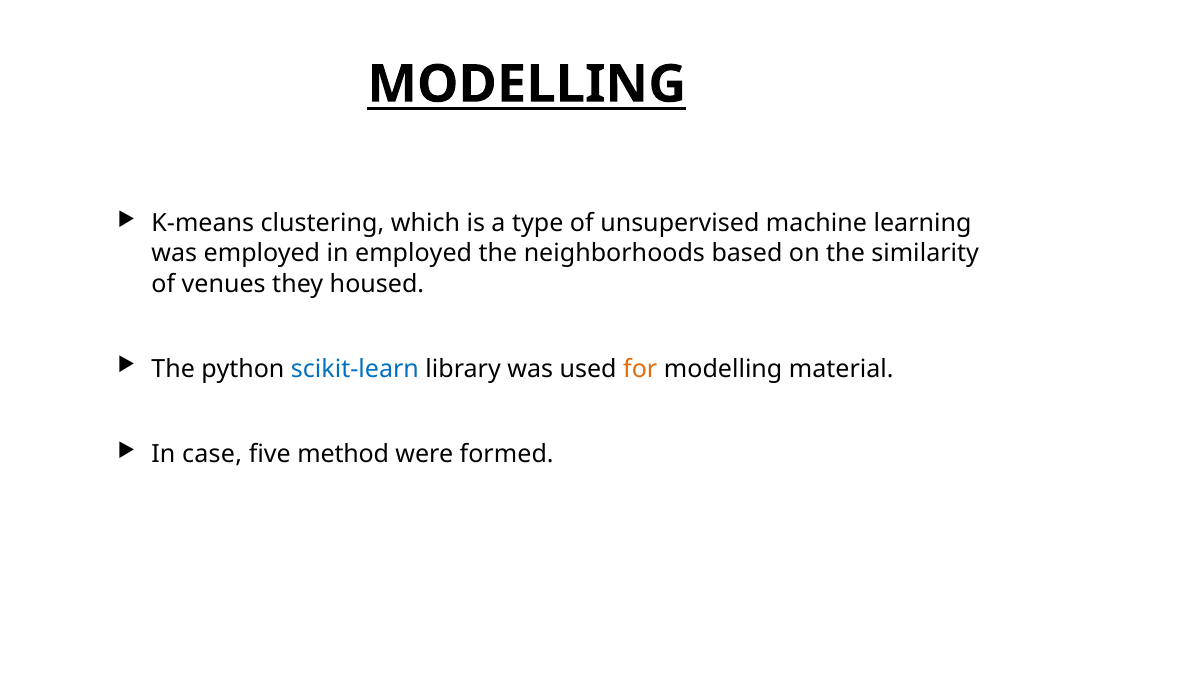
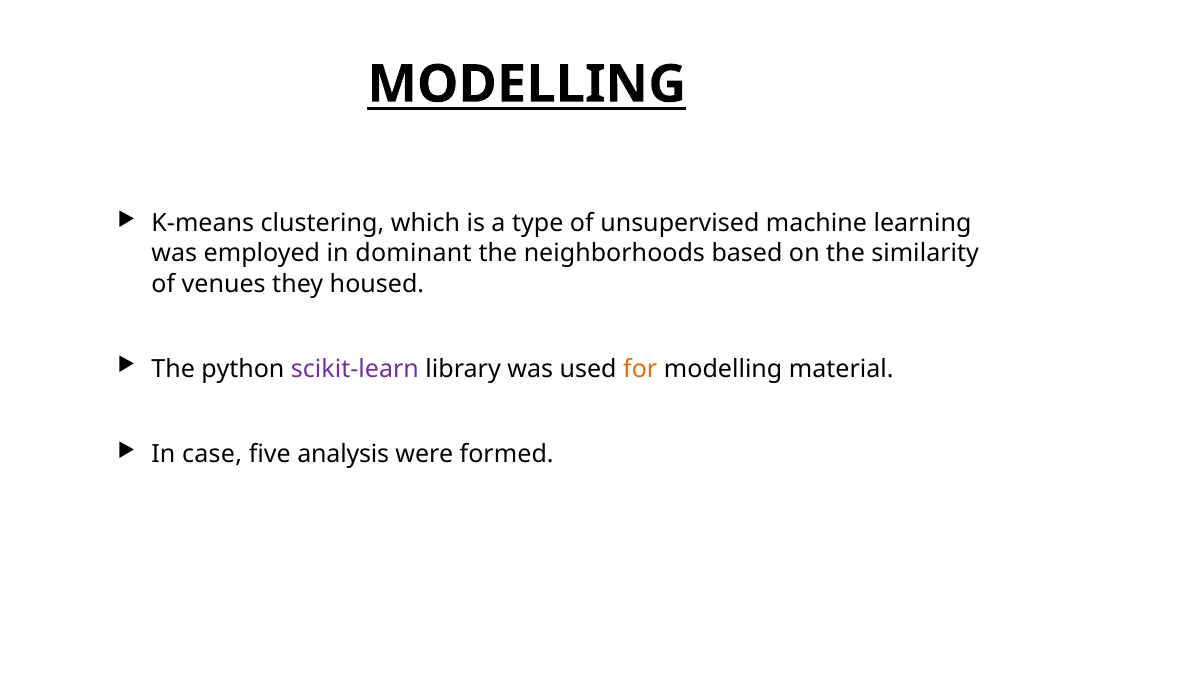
in employed: employed -> dominant
scikit-learn colour: blue -> purple
method: method -> analysis
